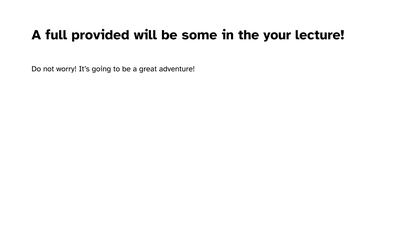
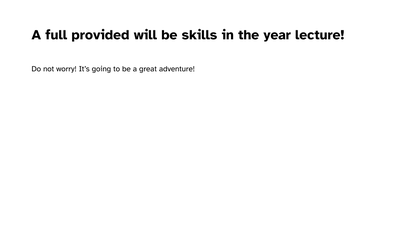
some: some -> skills
your: your -> year
